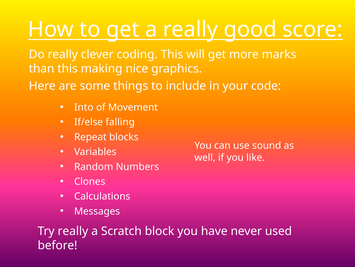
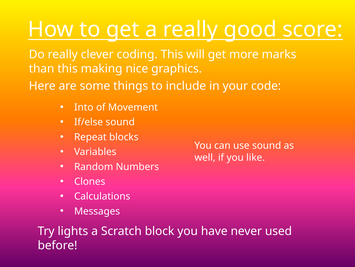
If/else falling: falling -> sound
Try really: really -> lights
